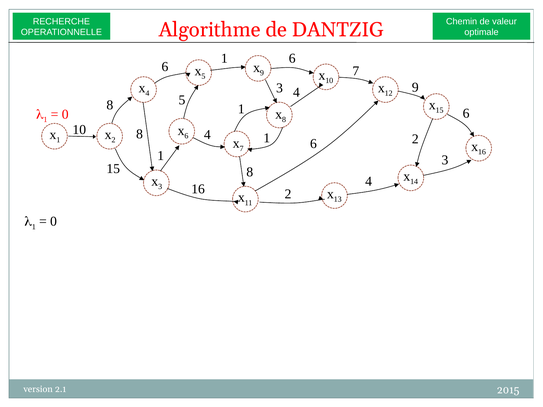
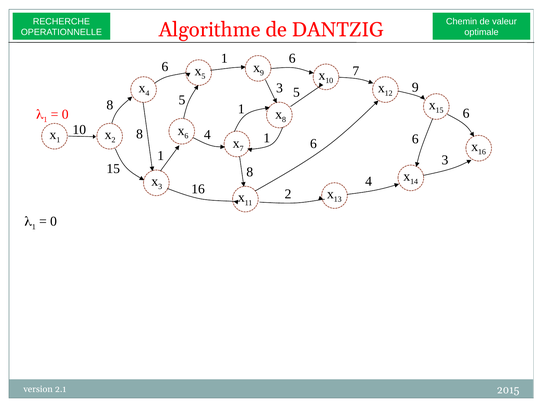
3 4: 4 -> 5
6 2: 2 -> 6
